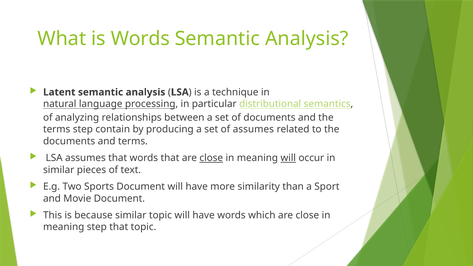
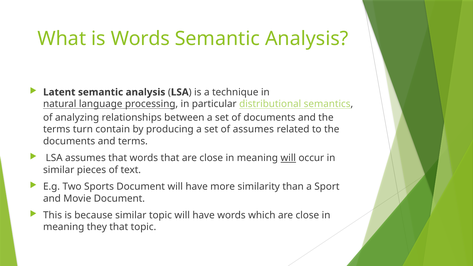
terms step: step -> turn
close at (211, 158) underline: present -> none
meaning step: step -> they
